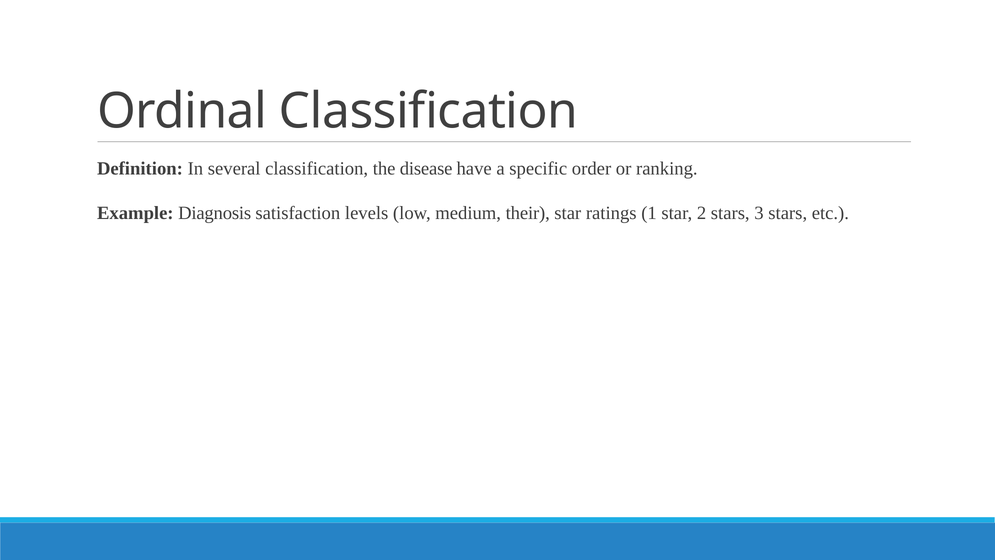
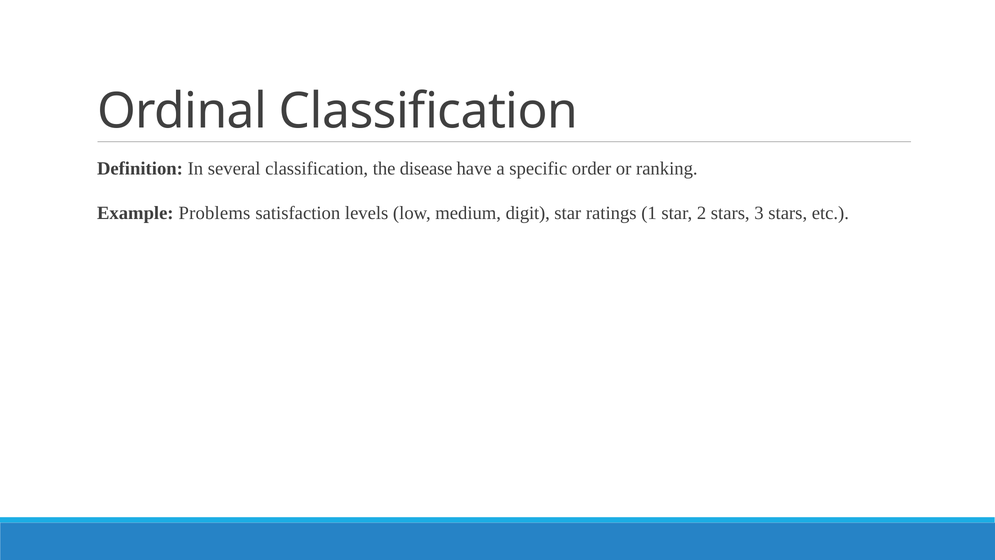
Diagnosis: Diagnosis -> Problems
their: their -> digit
